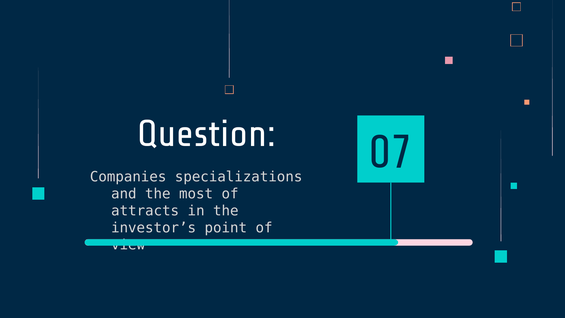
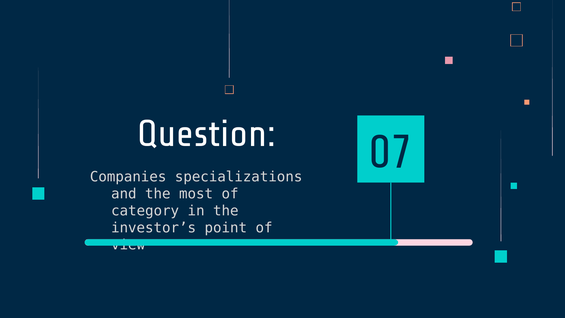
attracts: attracts -> category
